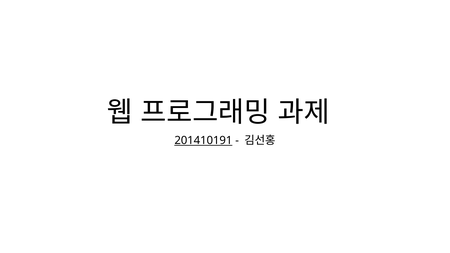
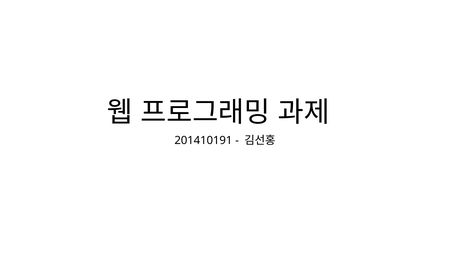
201410191 underline: present -> none
